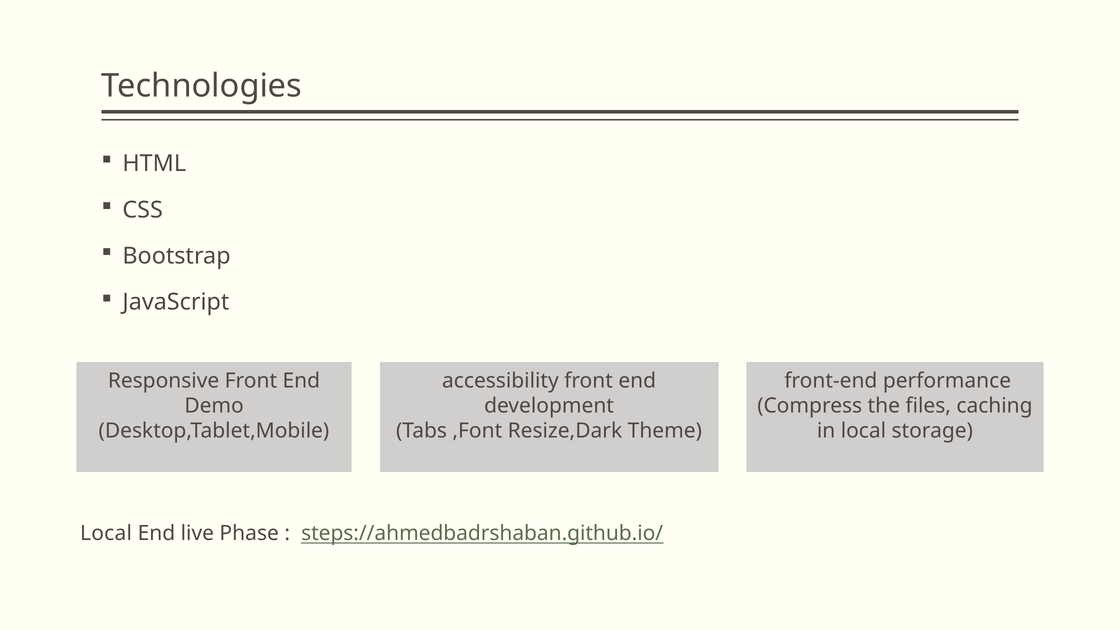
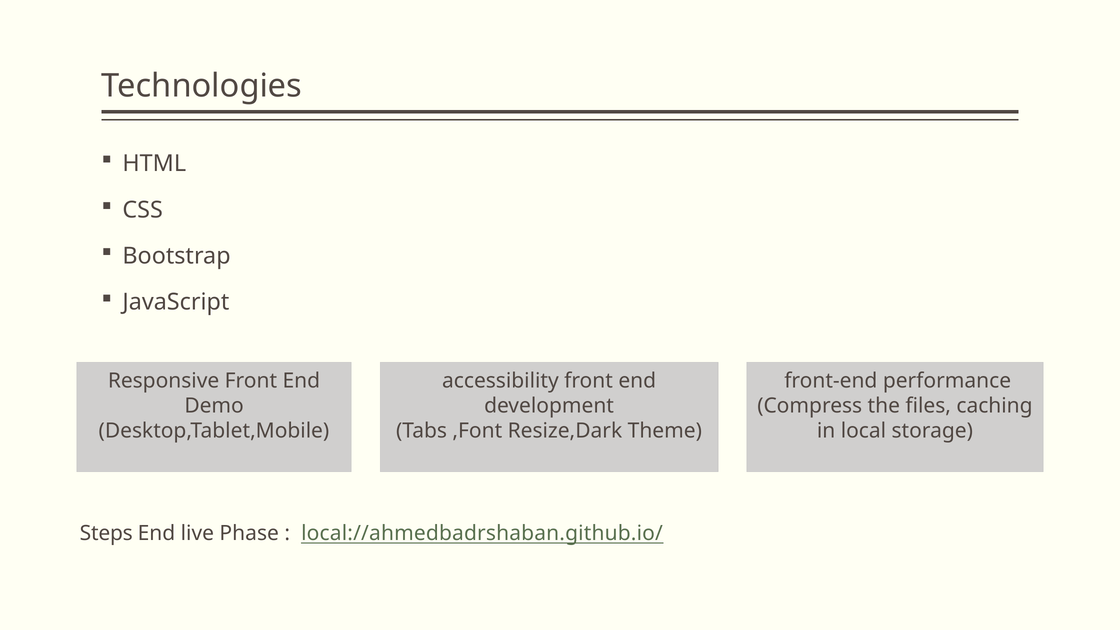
Local at (106, 534): Local -> Steps
steps://ahmedbadrshaban.github.io/: steps://ahmedbadrshaban.github.io/ -> local://ahmedbadrshaban.github.io/
